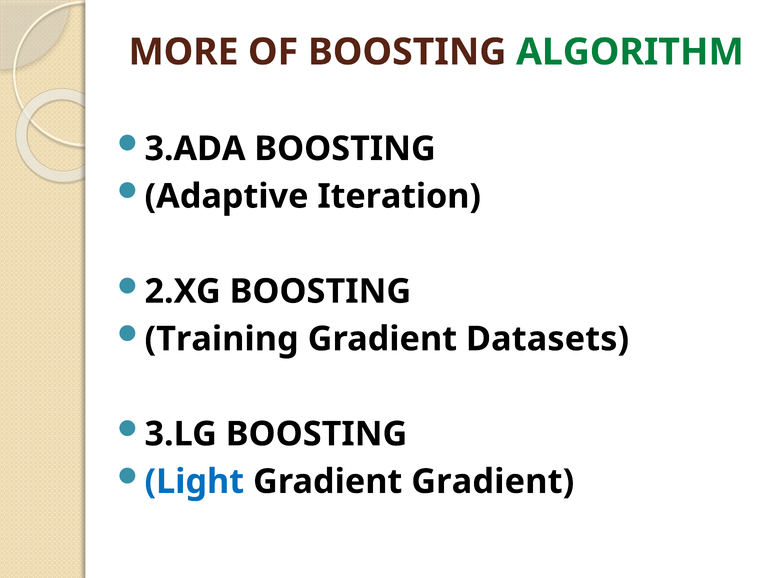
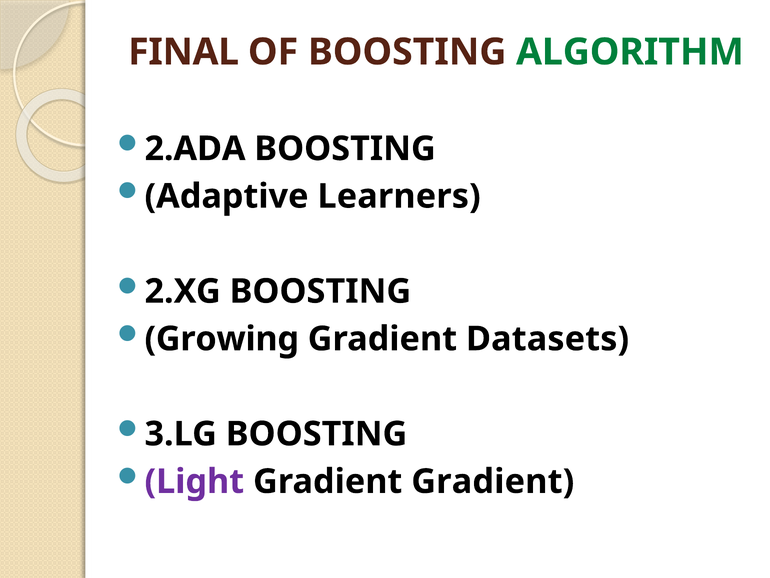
MORE: MORE -> FINAL
3.ADA: 3.ADA -> 2.ADA
Iteration: Iteration -> Learners
Training: Training -> Growing
Light colour: blue -> purple
